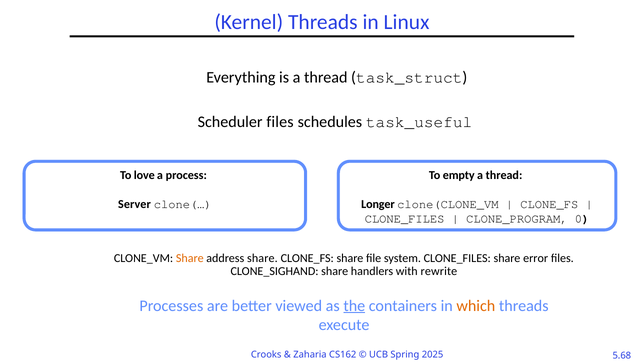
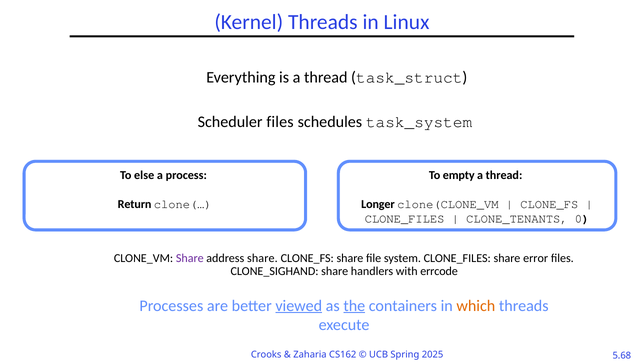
task_useful: task_useful -> task_system
love: love -> else
Server: Server -> Return
CLONE_PROGRAM: CLONE_PROGRAM -> CLONE_TENANTS
Share at (190, 258) colour: orange -> purple
rewrite: rewrite -> errcode
viewed underline: none -> present
